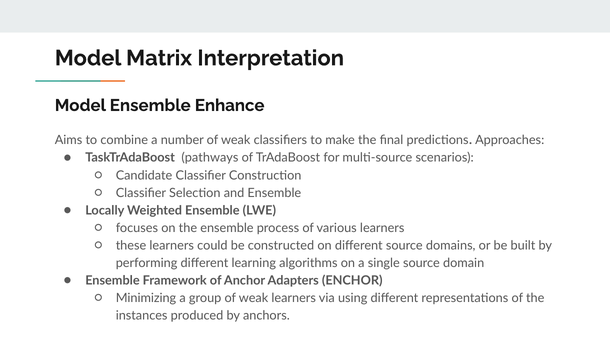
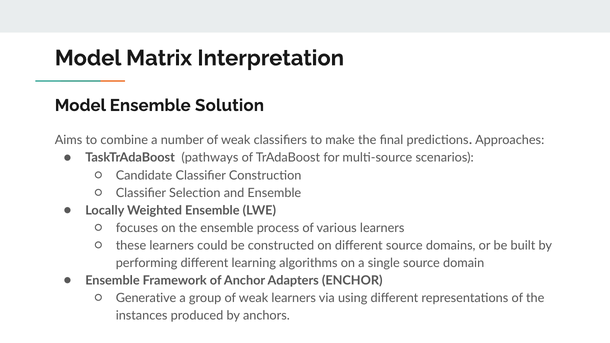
Enhance: Enhance -> Solution
Minimizing: Minimizing -> Generative
